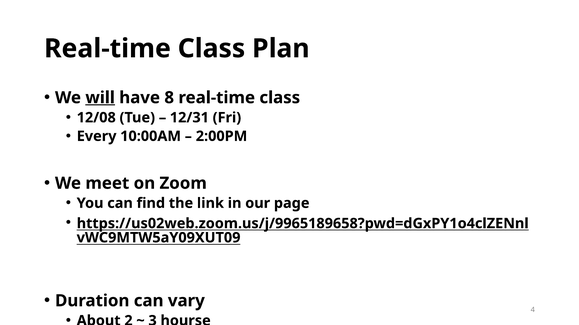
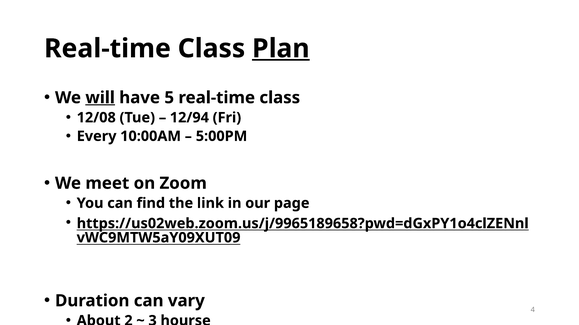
Plan underline: none -> present
8: 8 -> 5
12/31: 12/31 -> 12/94
2:00PM: 2:00PM -> 5:00PM
